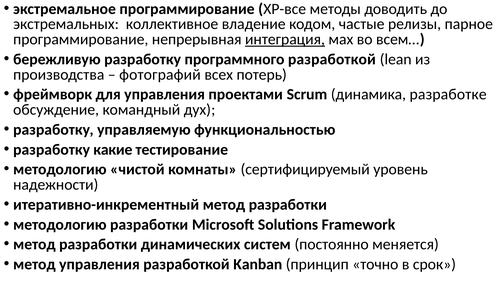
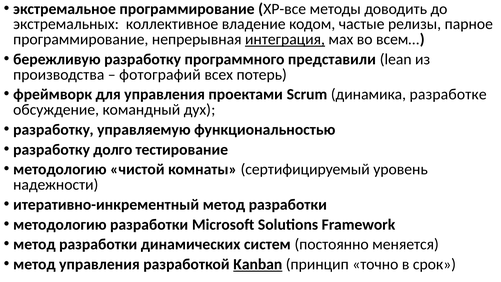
программного разработкой: разработкой -> представили
какие: какие -> долго
Kanban underline: none -> present
